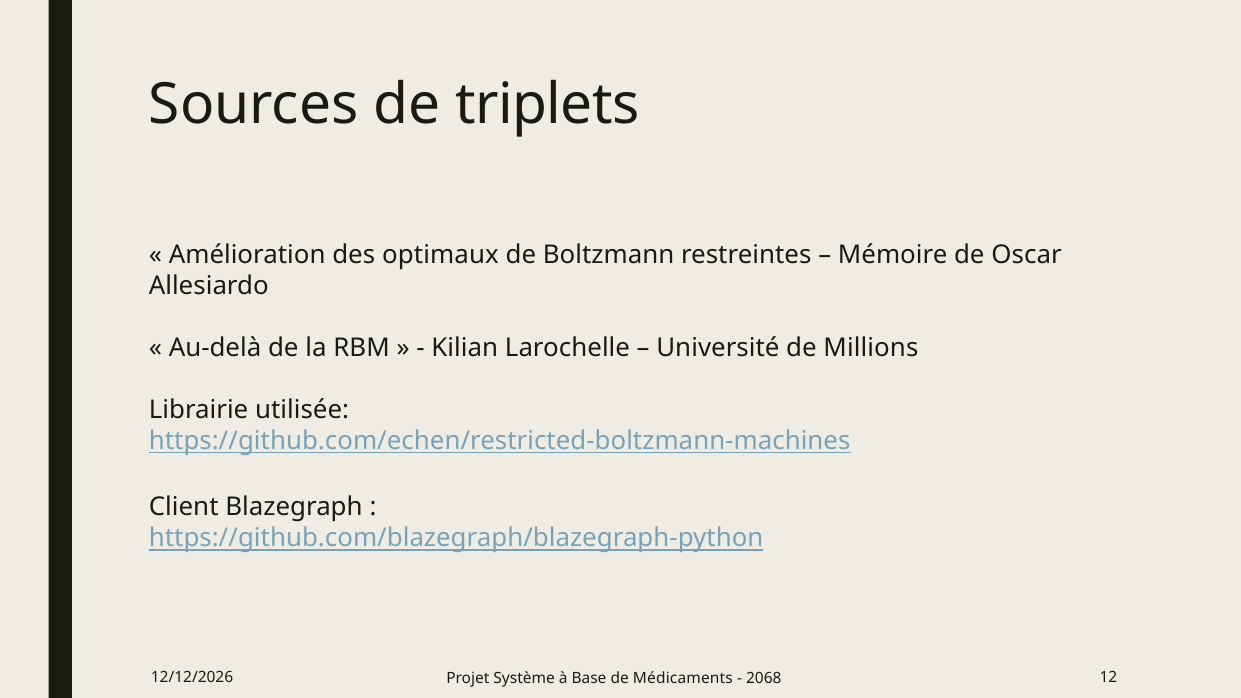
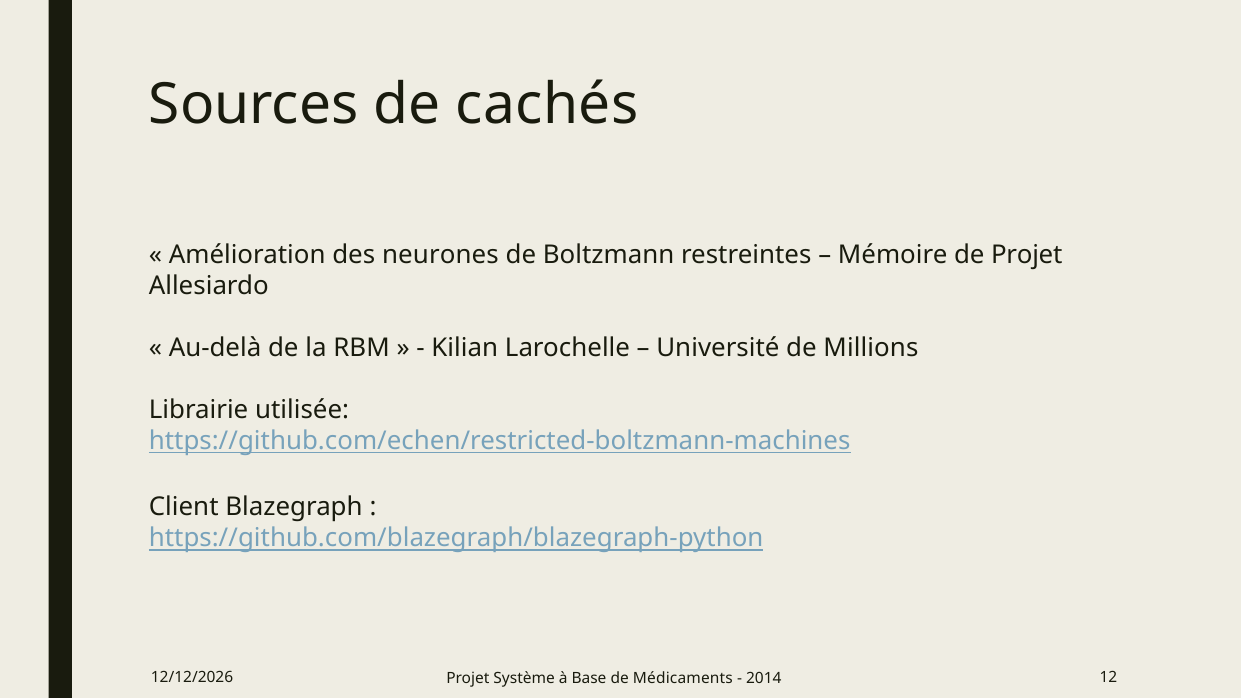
triplets: triplets -> cachés
optimaux: optimaux -> neurones
de Oscar: Oscar -> Projet
2068: 2068 -> 2014
